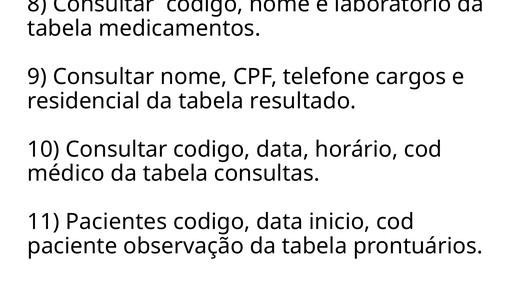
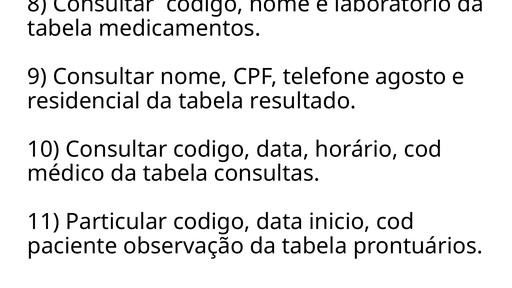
cargos: cargos -> agosto
Pacientes: Pacientes -> Particular
